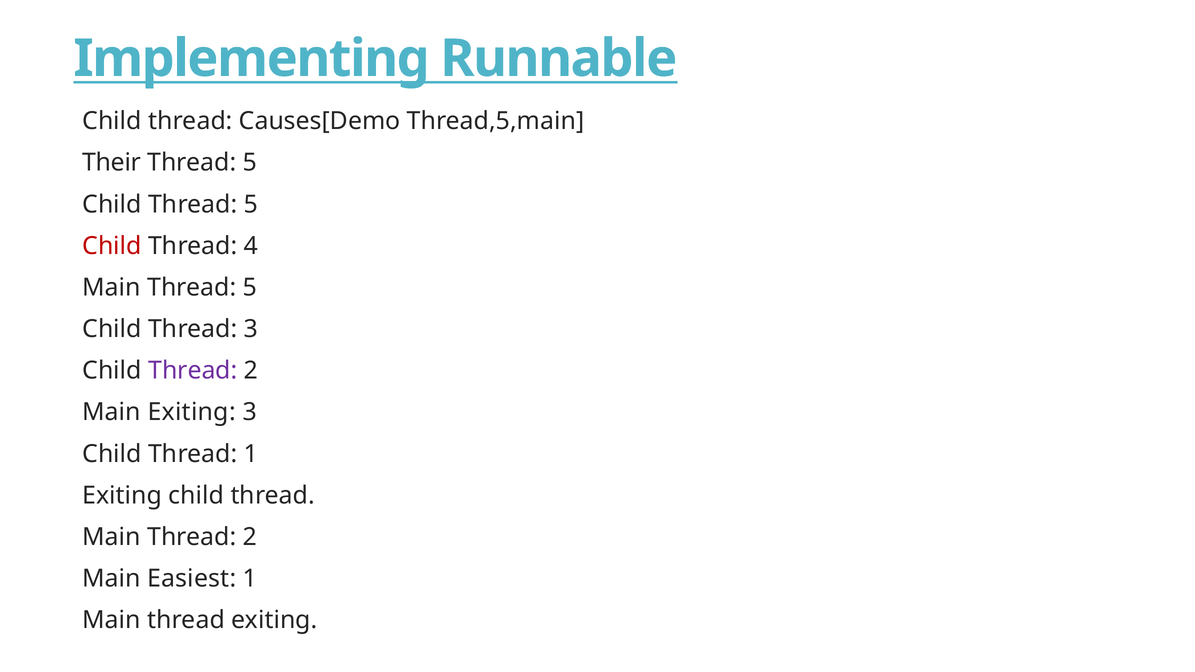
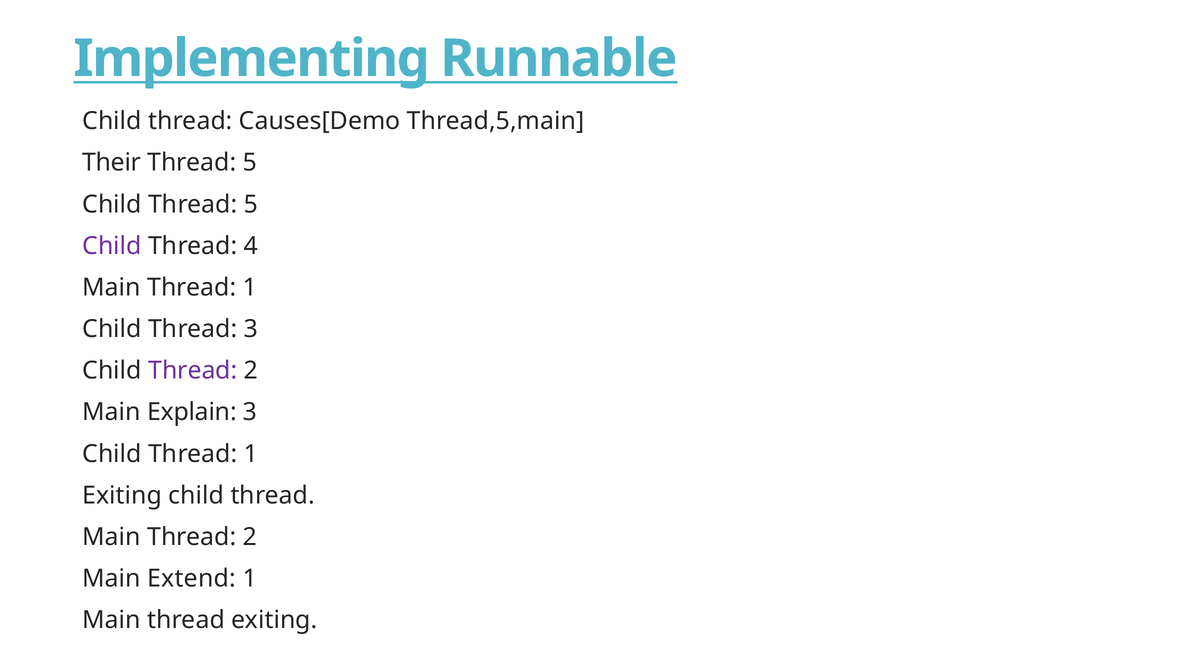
Child at (112, 246) colour: red -> purple
Main Thread 5: 5 -> 1
Main Exiting: Exiting -> Explain
Easiest: Easiest -> Extend
